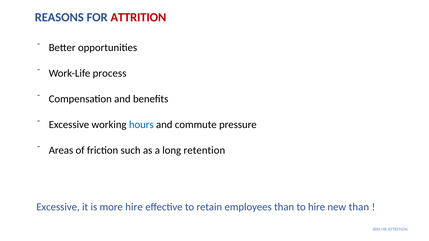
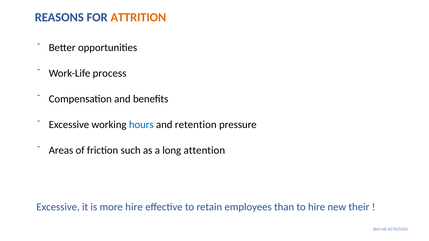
ATTRITION at (138, 17) colour: red -> orange
commute: commute -> retention
retention: retention -> attention
new than: than -> their
